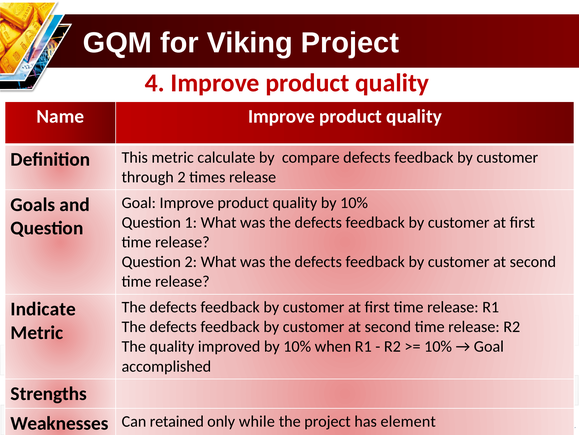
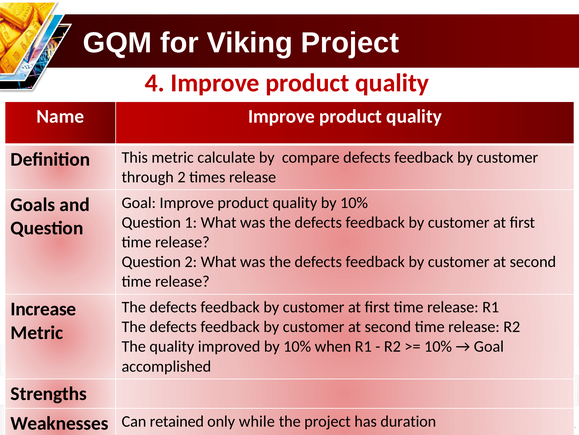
Indicate: Indicate -> Increase
element: element -> duration
